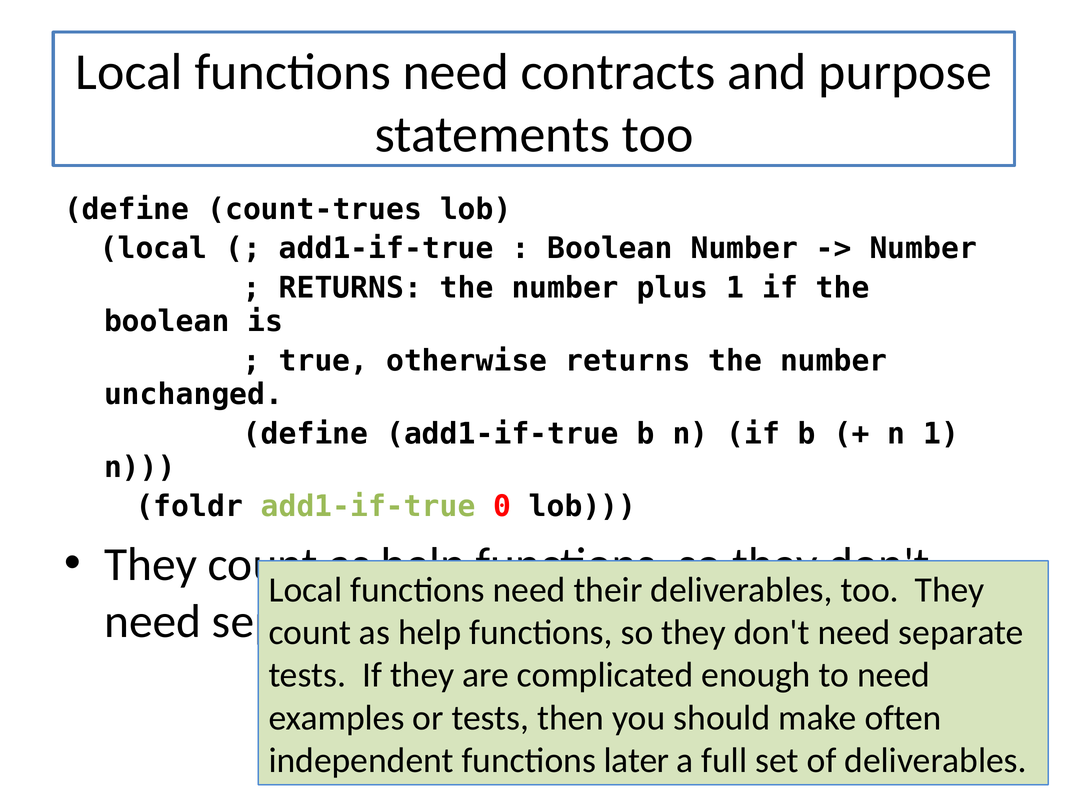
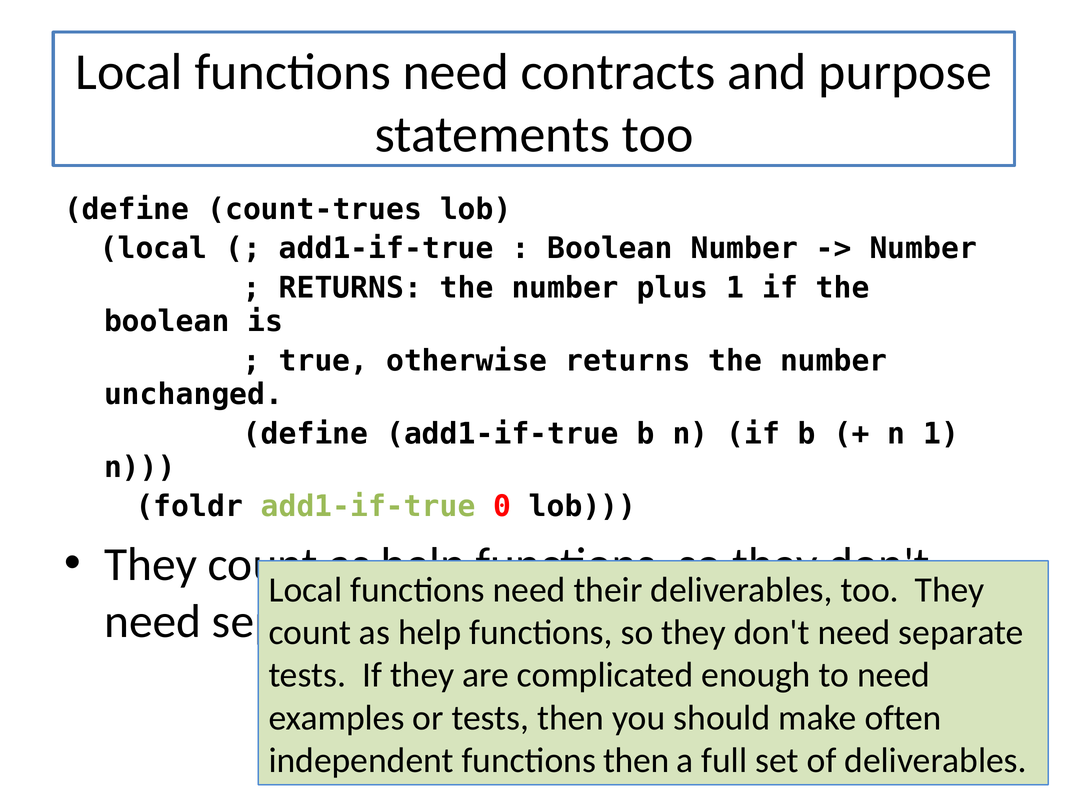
functions later: later -> then
